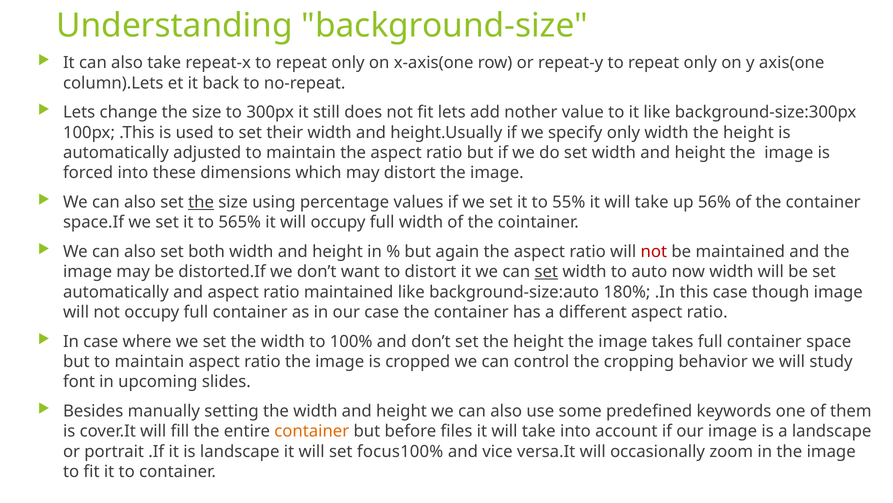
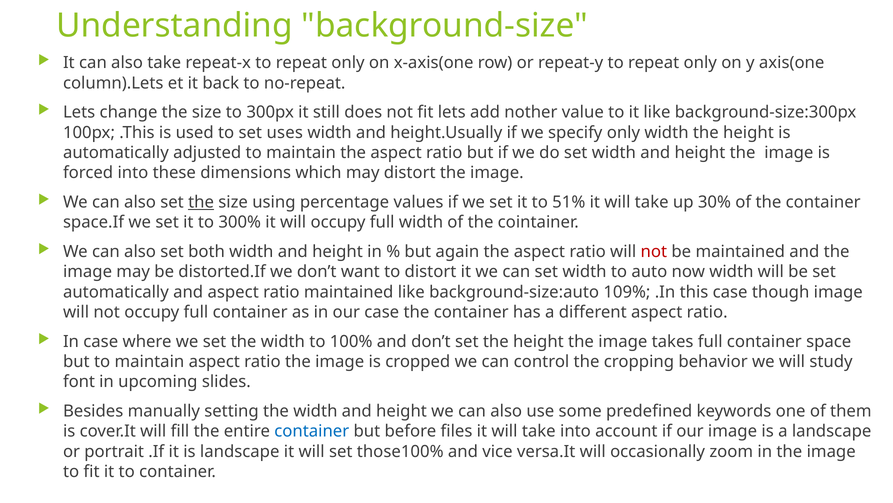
their: their -> uses
55%: 55% -> 51%
56%: 56% -> 30%
565%: 565% -> 300%
set at (546, 272) underline: present -> none
180%: 180% -> 109%
container at (312, 431) colour: orange -> blue
focus100%: focus100% -> those100%
